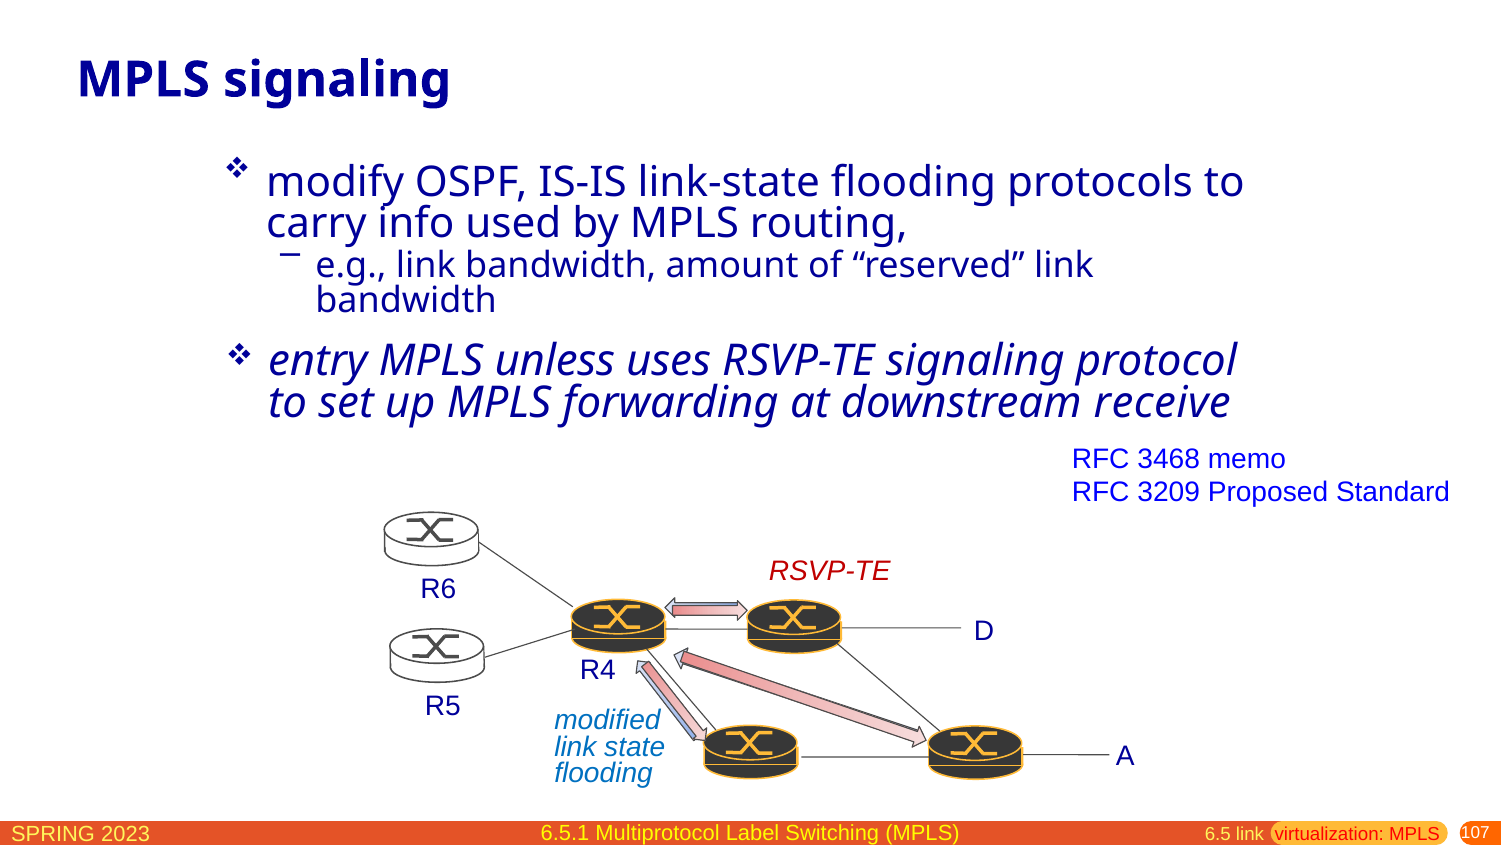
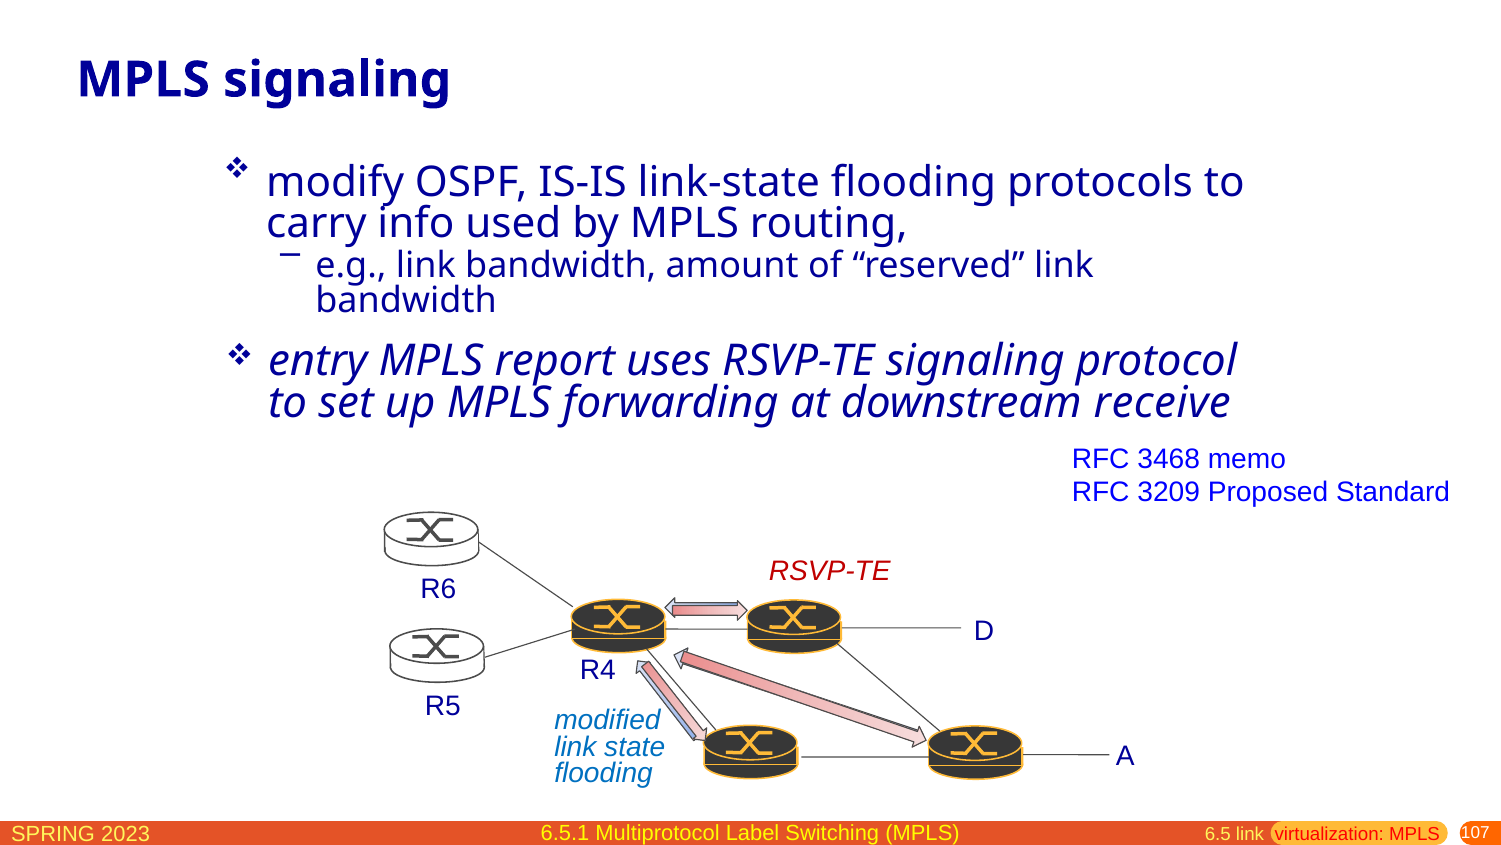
unless: unless -> report
